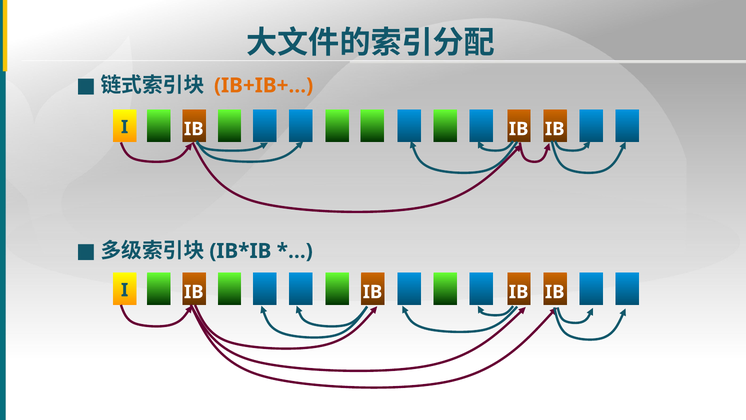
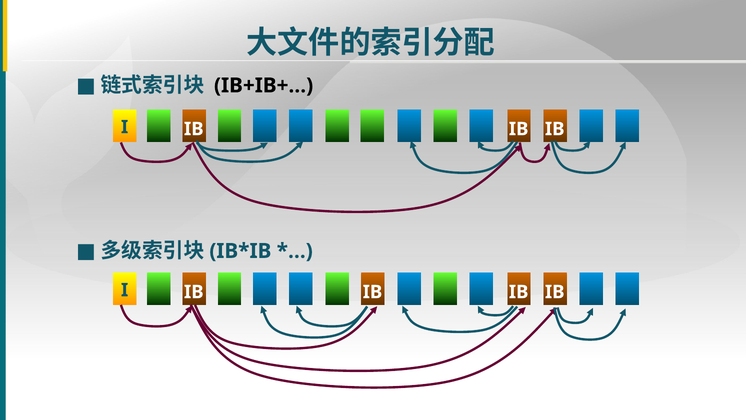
IB+IB+… colour: orange -> black
